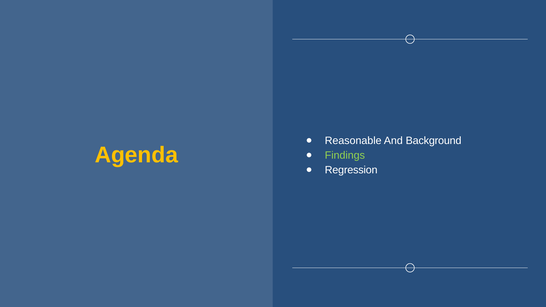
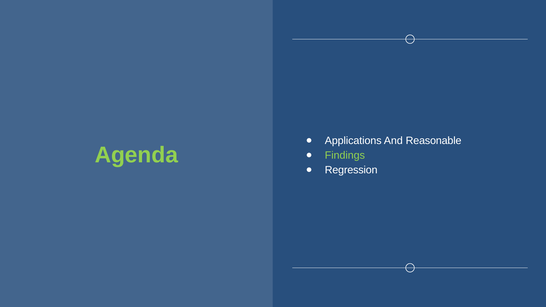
Reasonable: Reasonable -> Applications
Background: Background -> Reasonable
Agenda colour: yellow -> light green
